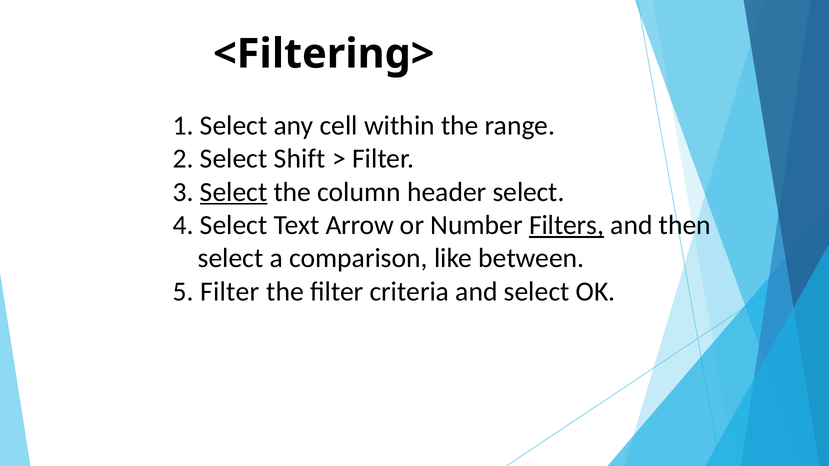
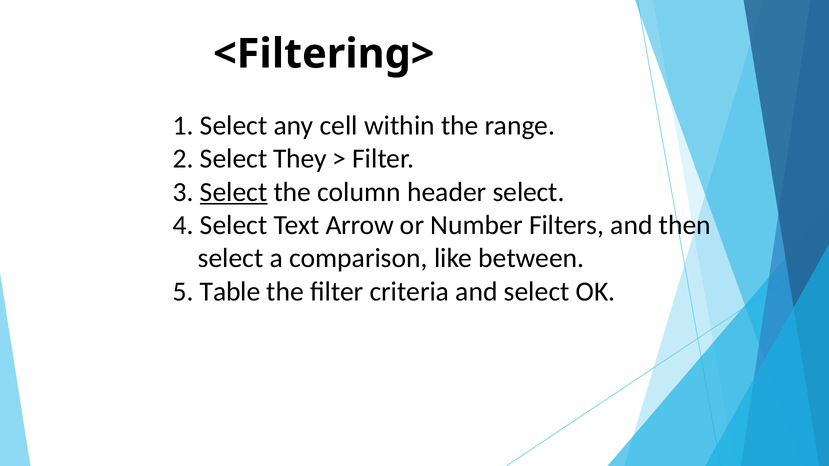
Shift: Shift -> They
Filters underline: present -> none
5 Filter: Filter -> Table
